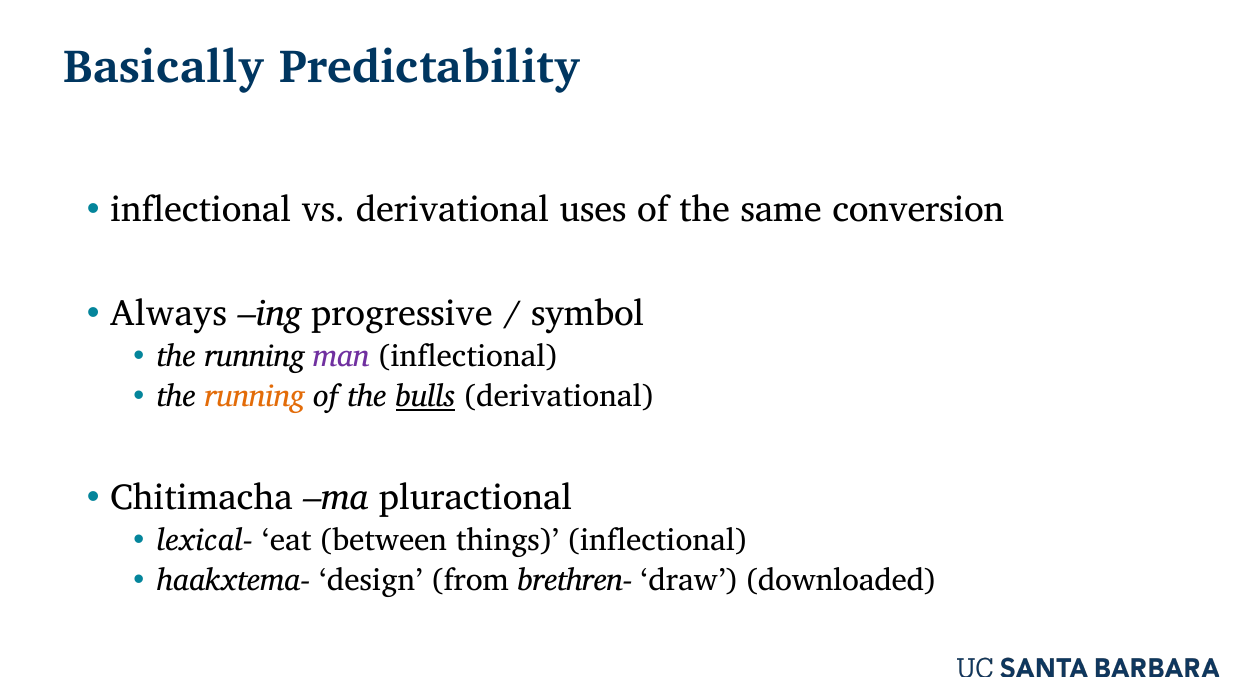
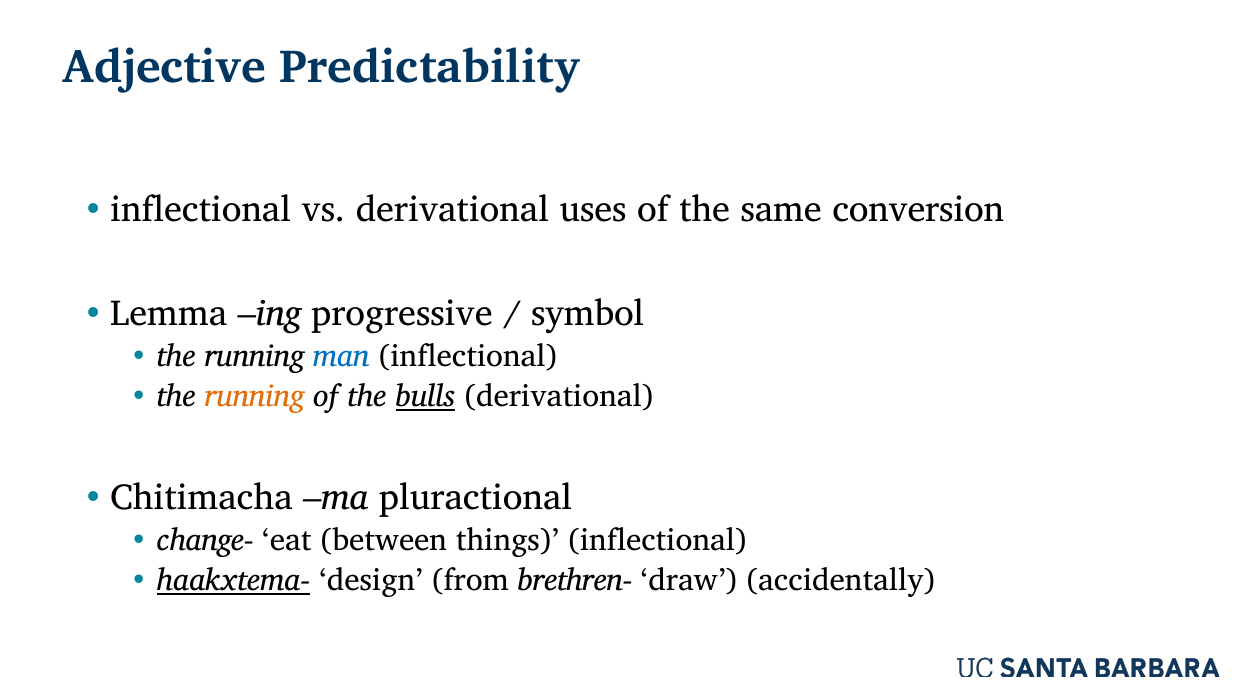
Basically: Basically -> Adjective
Always: Always -> Lemma
man colour: purple -> blue
lexical-: lexical- -> change-
haakxtema- underline: none -> present
downloaded: downloaded -> accidentally
